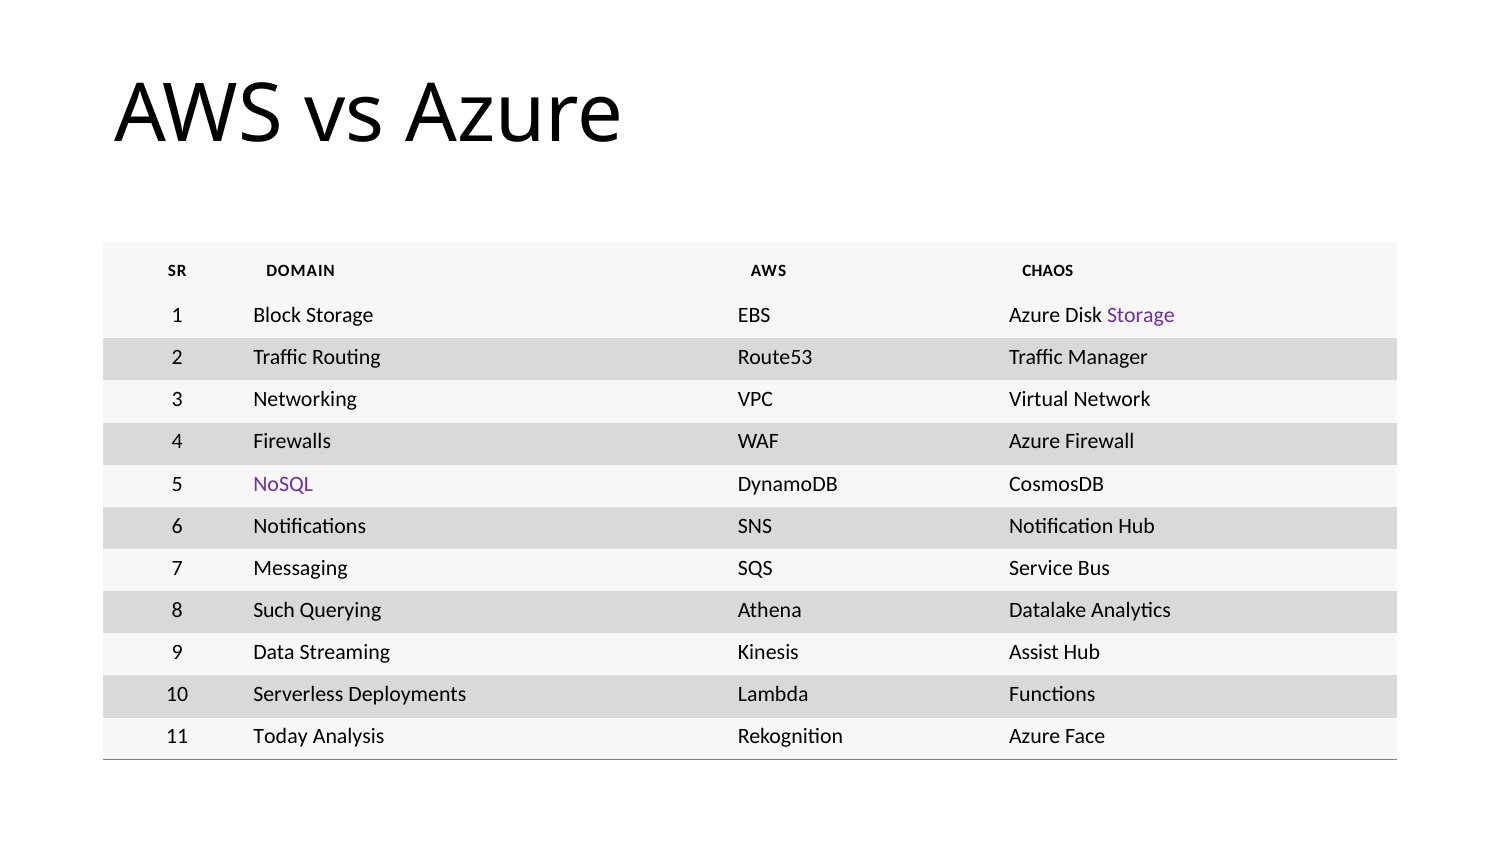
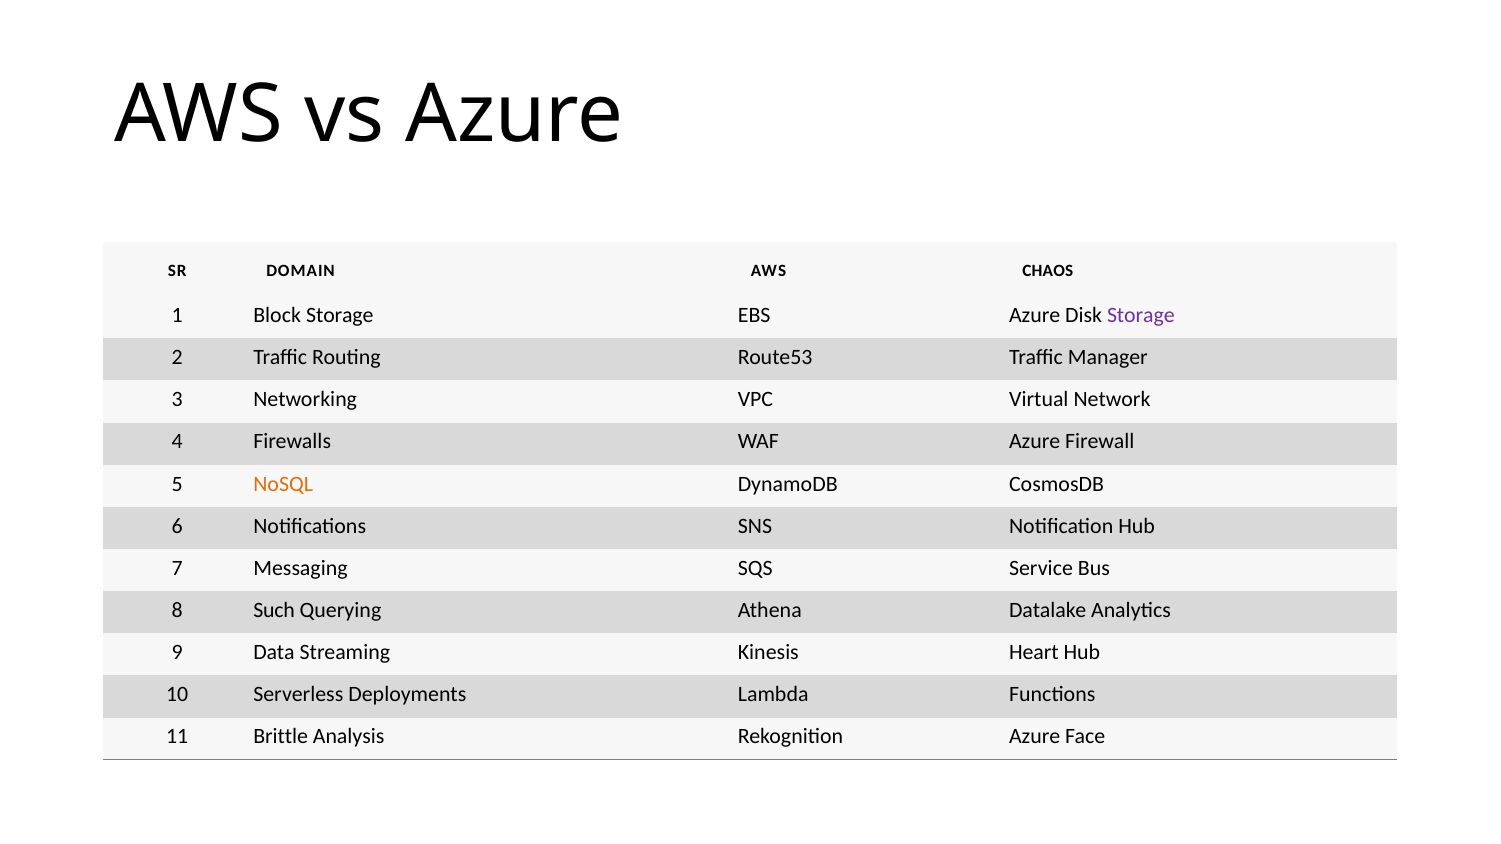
NoSQL colour: purple -> orange
Assist: Assist -> Heart
Today: Today -> Brittle
